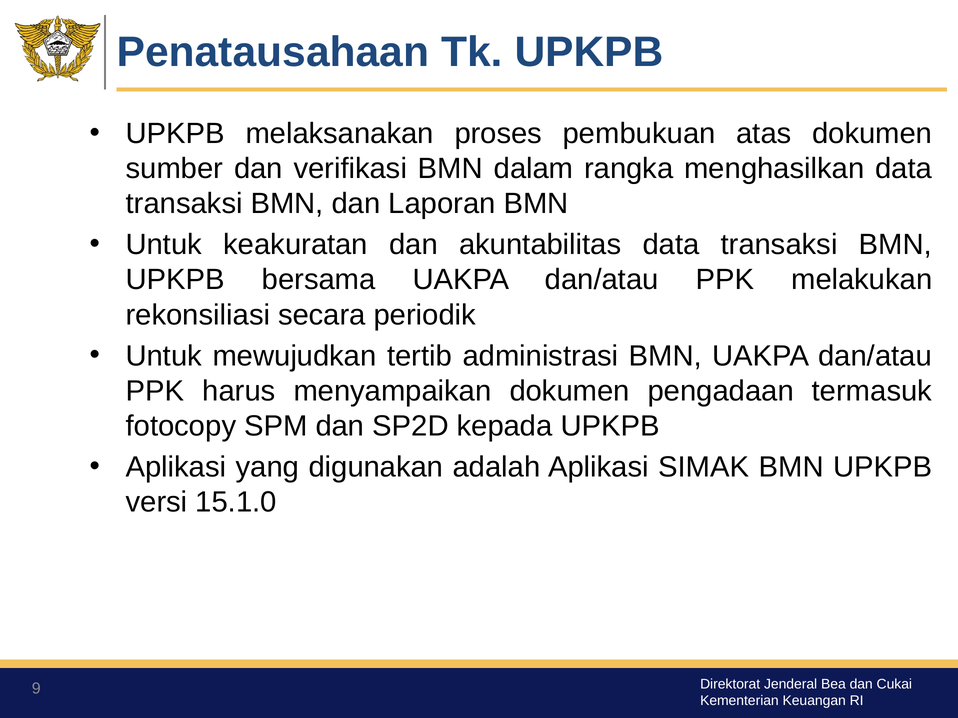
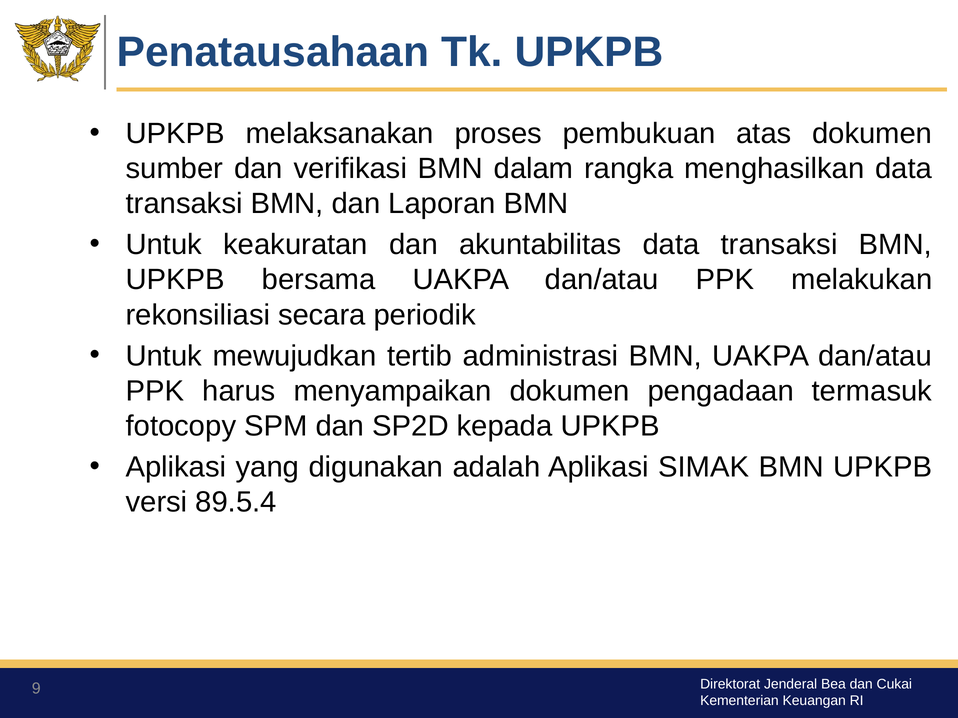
15.1.0: 15.1.0 -> 89.5.4
